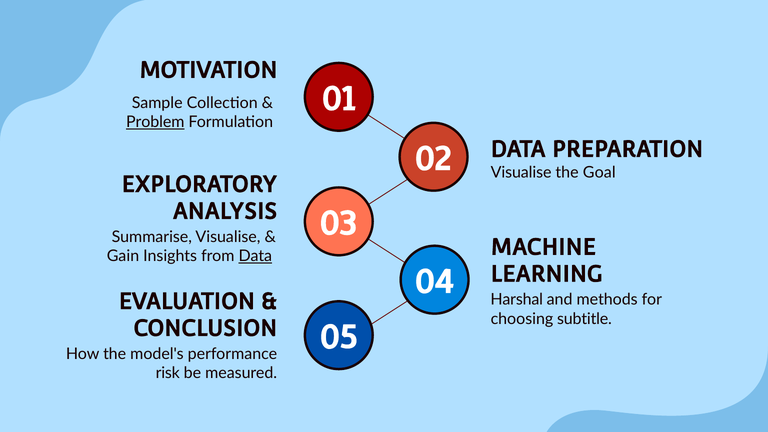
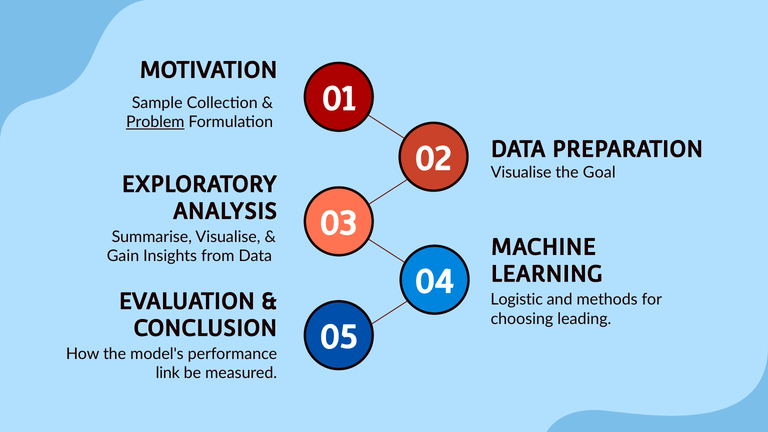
Data at (255, 256) underline: present -> none
Harshal: Harshal -> Logistic
subtitle: subtitle -> leading
risk: risk -> link
